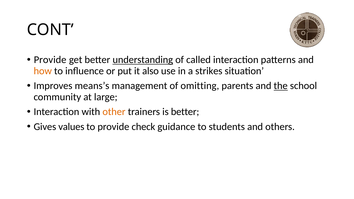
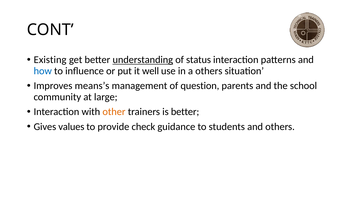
Provide at (50, 60): Provide -> Existing
called: called -> status
how colour: orange -> blue
also: also -> well
a strikes: strikes -> others
omitting: omitting -> question
the underline: present -> none
